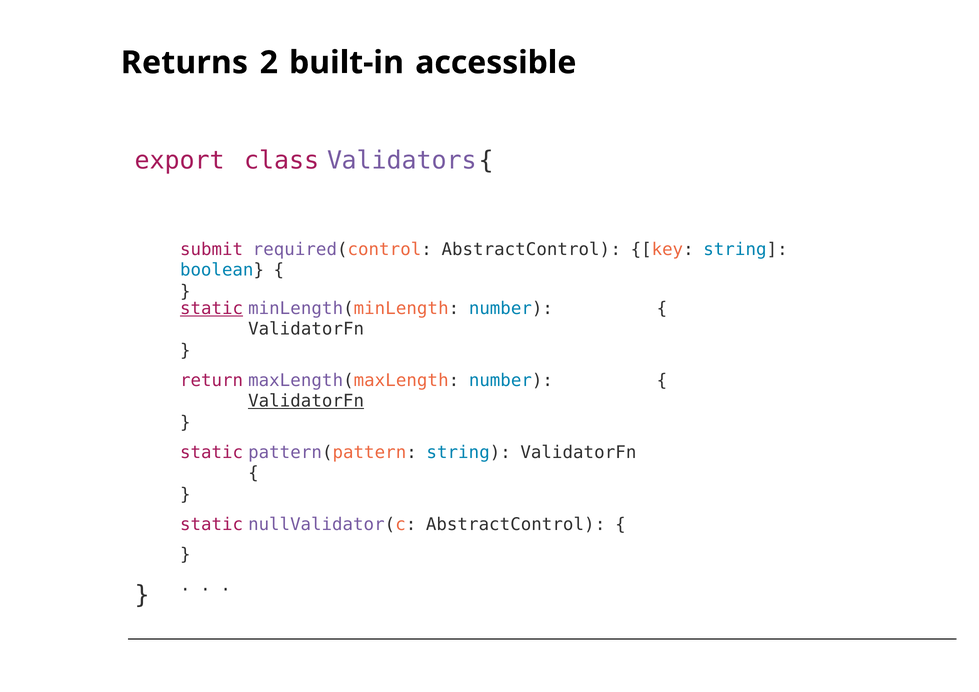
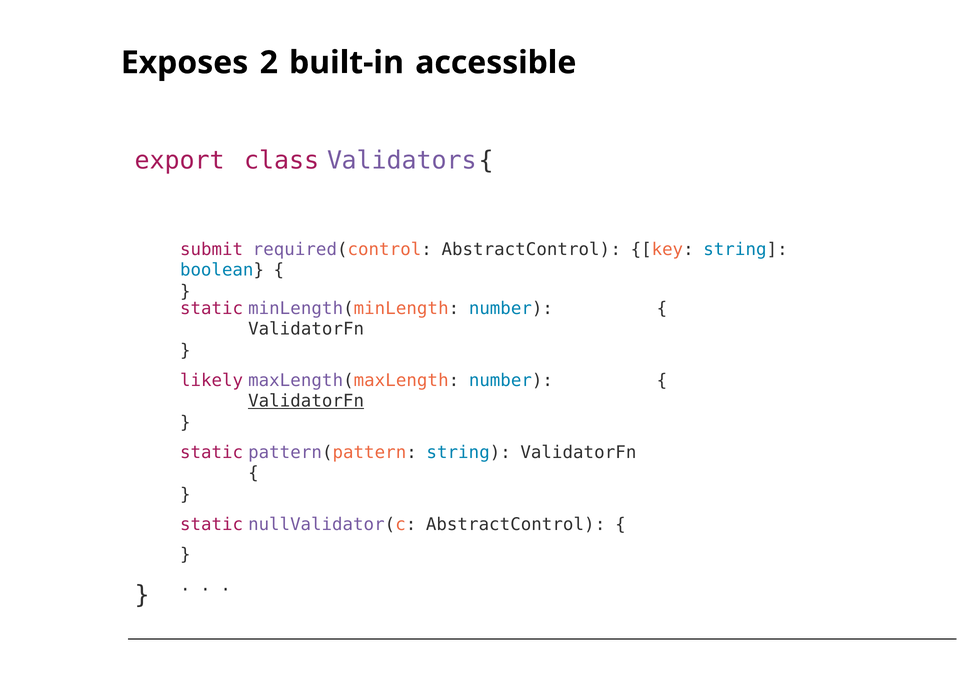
Returns: Returns -> Exposes
static at (212, 309) underline: present -> none
return: return -> likely
